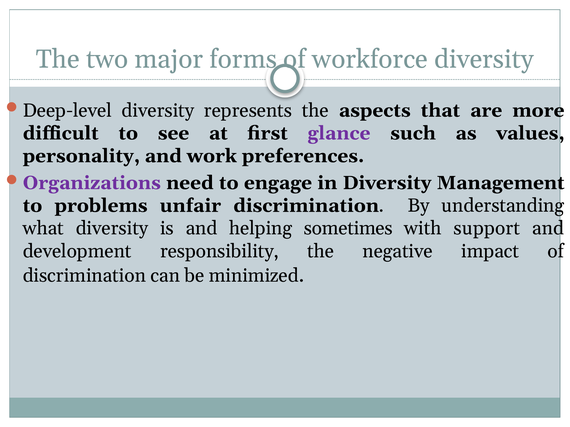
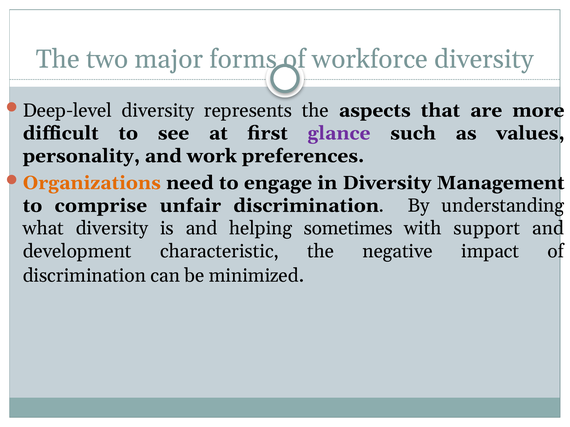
Organizations colour: purple -> orange
problems: problems -> comprise
responsibility: responsibility -> characteristic
